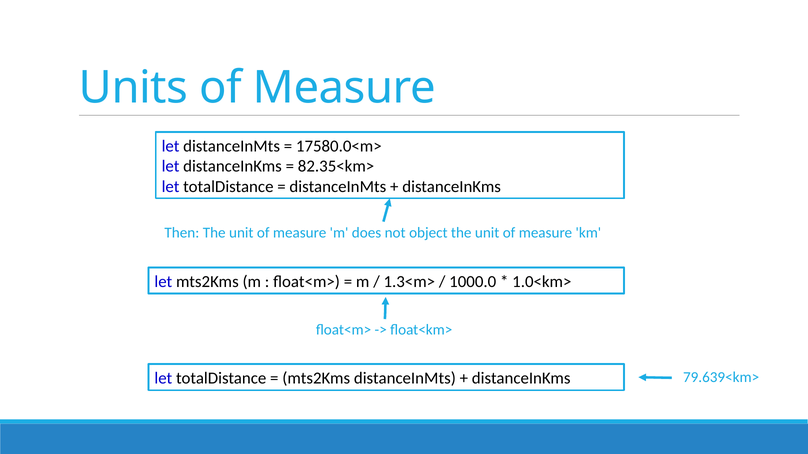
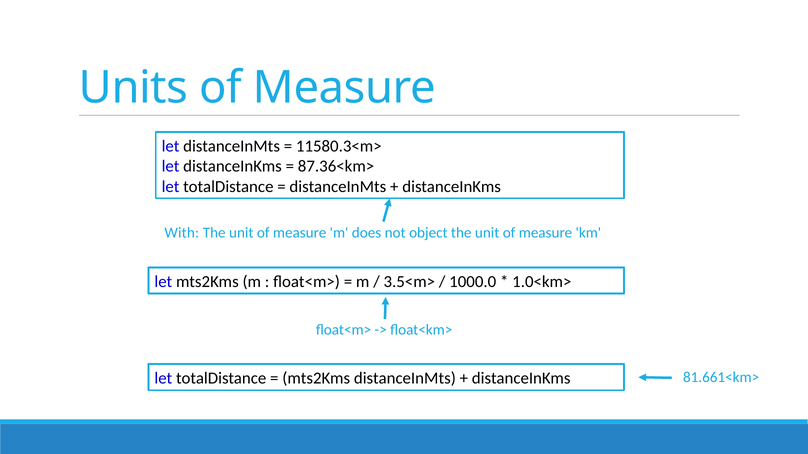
17580.0<m>: 17580.0<m> -> 11580.3<m>
82.35<km>: 82.35<km> -> 87.36<km>
Then: Then -> With
1.3<m>: 1.3<m> -> 3.5<m>
79.639<km>: 79.639<km> -> 81.661<km>
